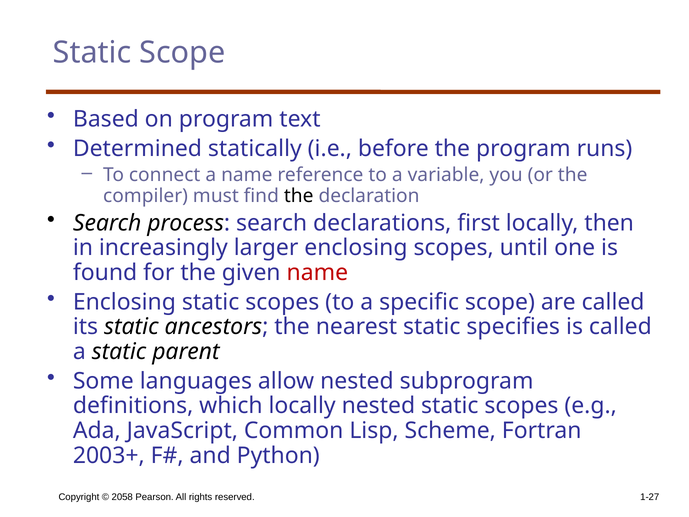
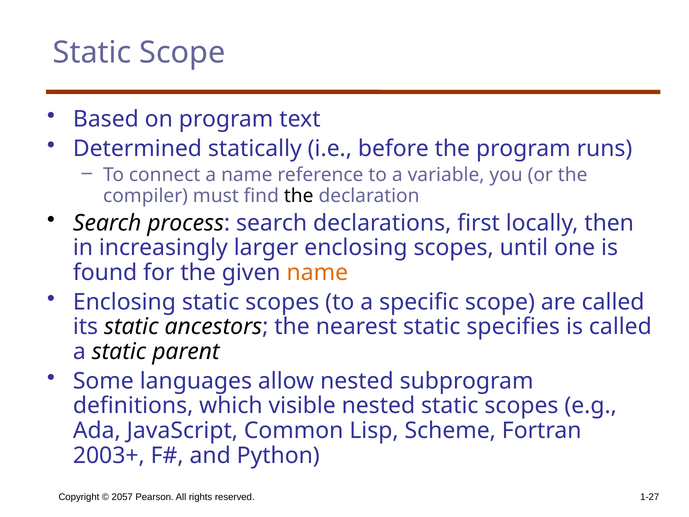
name at (317, 273) colour: red -> orange
which locally: locally -> visible
2058: 2058 -> 2057
